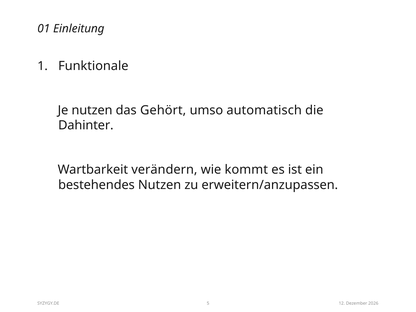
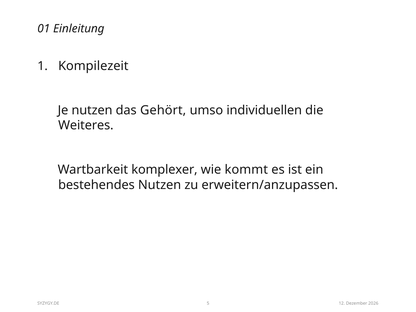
Funktionale: Funktionale -> Kompilezeit
automatisch: automatisch -> individuellen
Dahinter: Dahinter -> Weiteres
verändern: verändern -> komplexer
